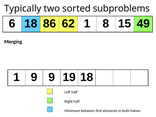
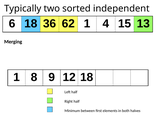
subproblems: subproblems -> independent
86: 86 -> 36
8: 8 -> 4
49: 49 -> 13
1 9: 9 -> 8
19: 19 -> 12
